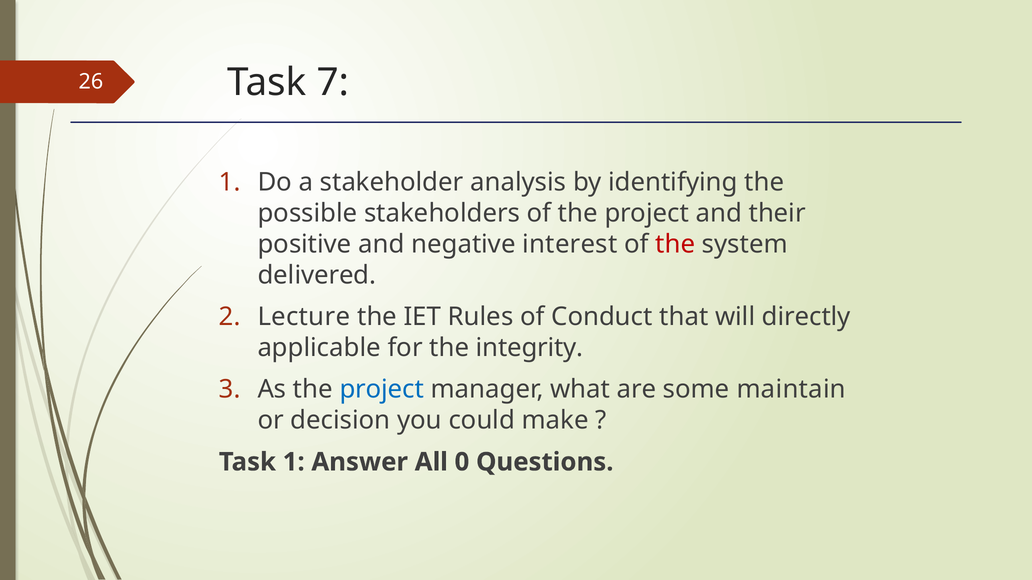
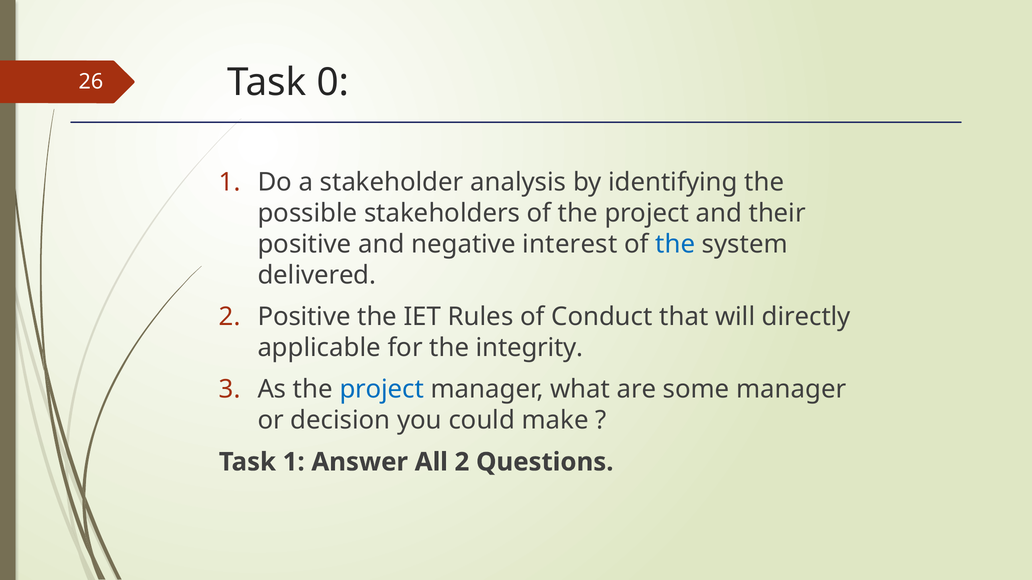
7: 7 -> 0
the at (675, 244) colour: red -> blue
Lecture at (304, 317): Lecture -> Positive
some maintain: maintain -> manager
All 0: 0 -> 2
